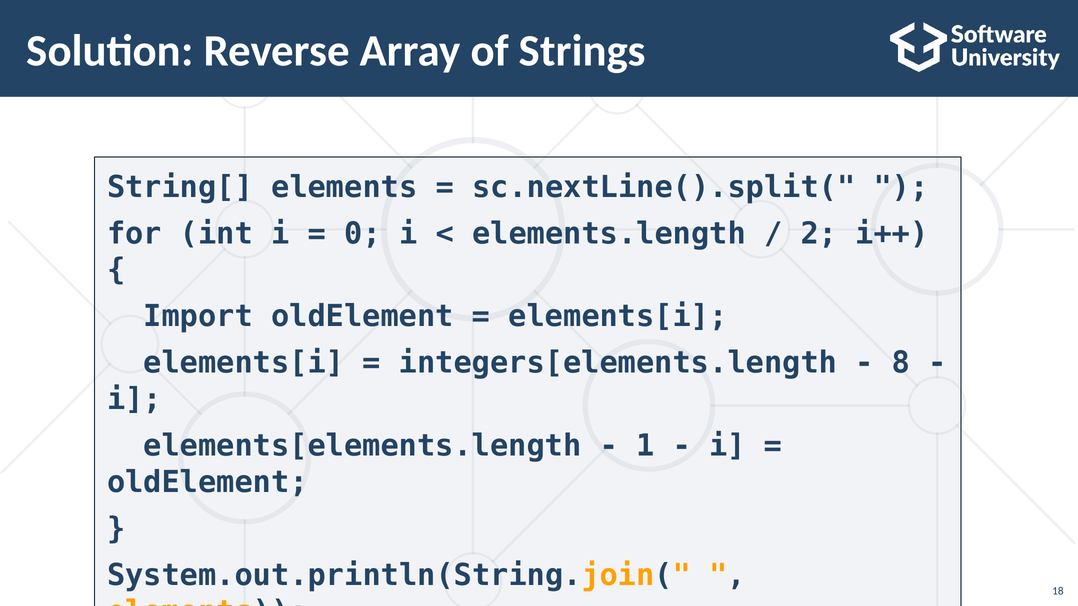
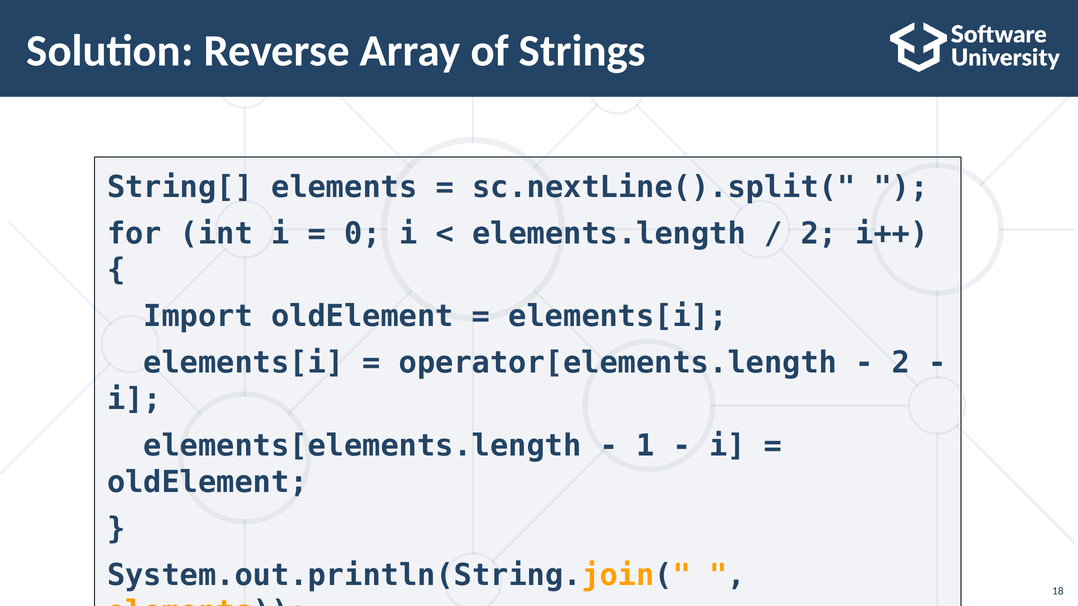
integers[elements.length: integers[elements.length -> operator[elements.length
8 at (901, 363): 8 -> 2
